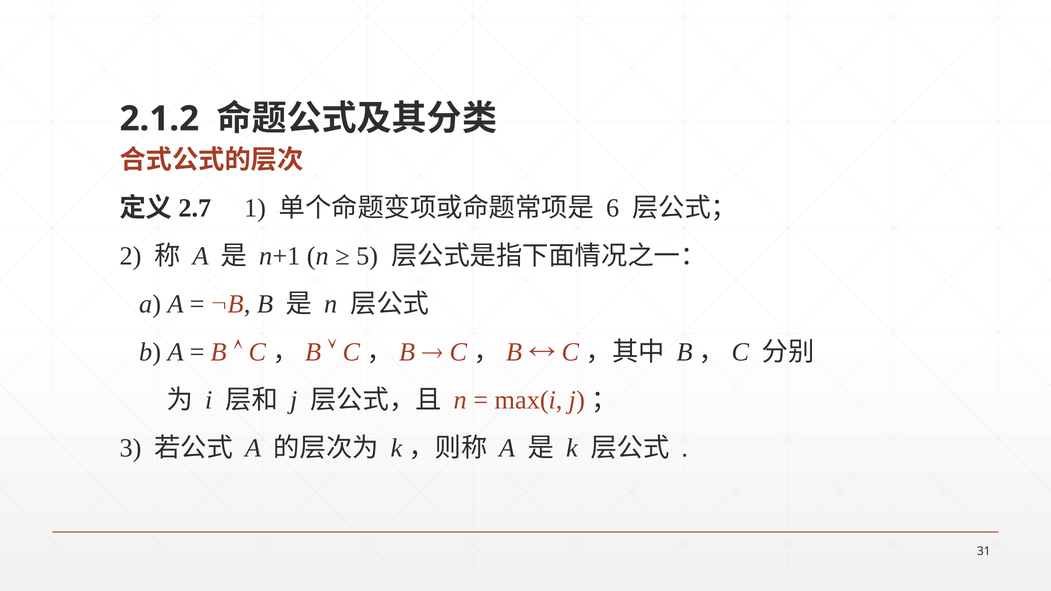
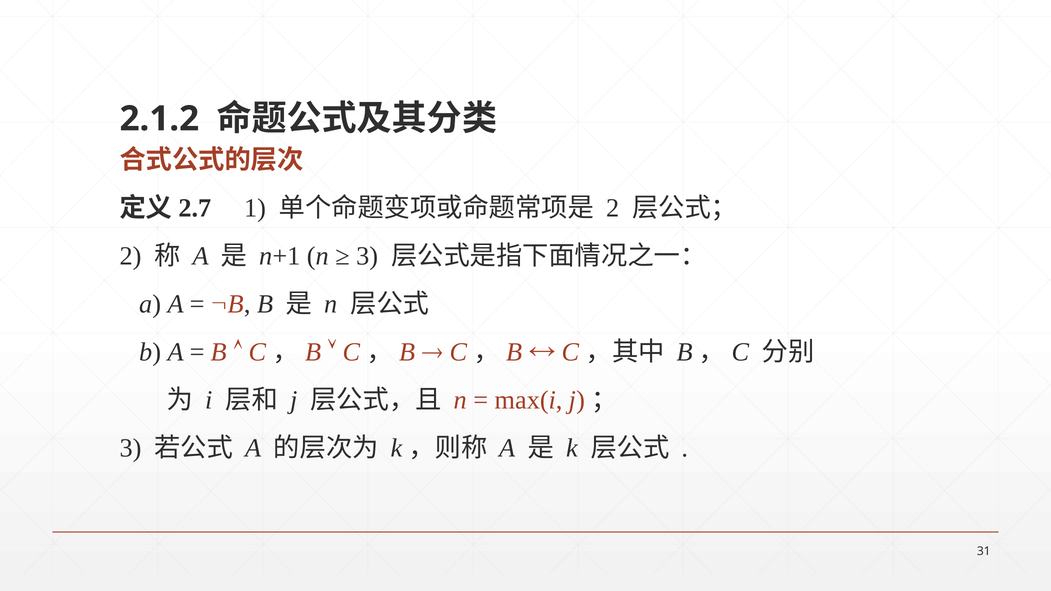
6 at (613, 208): 6 -> 2
5 at (367, 256): 5 -> 3
